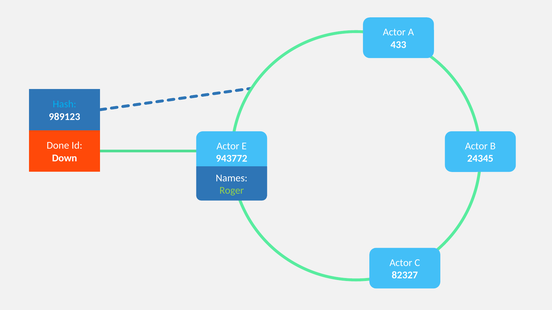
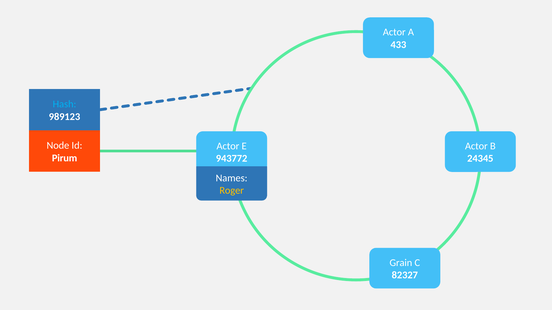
Done: Done -> Node
Down: Down -> Pirum
Roger colour: light green -> yellow
Actor at (401, 263): Actor -> Grain
